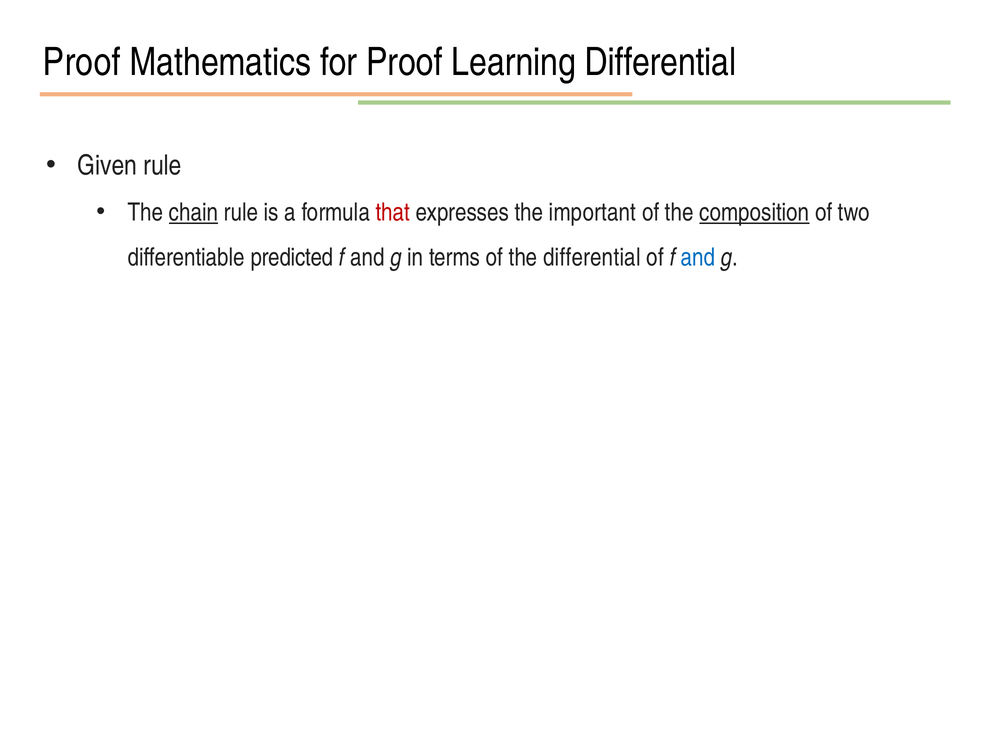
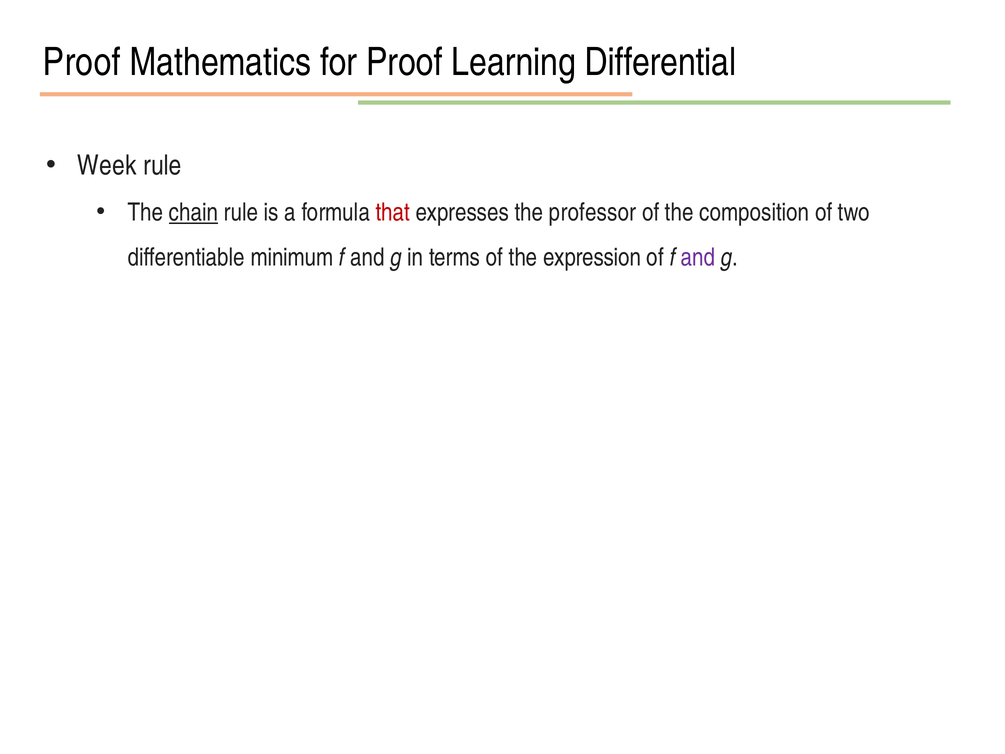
Given: Given -> Week
important: important -> professor
composition underline: present -> none
predicted: predicted -> minimum
the differential: differential -> expression
and at (698, 258) colour: blue -> purple
